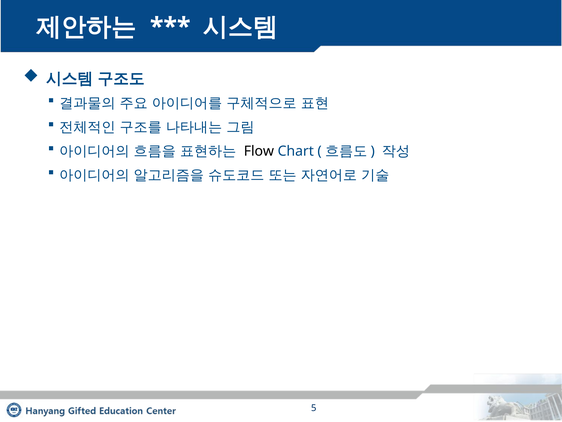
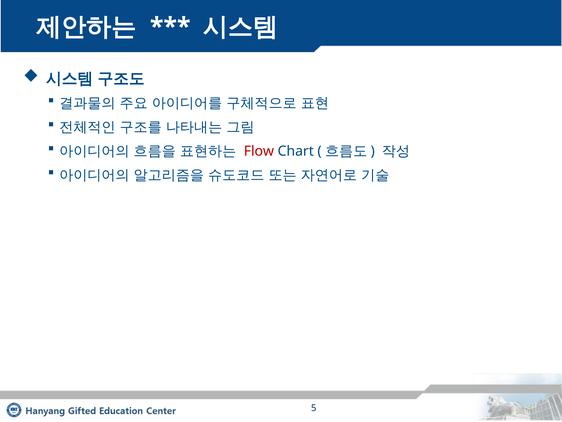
Flow colour: black -> red
